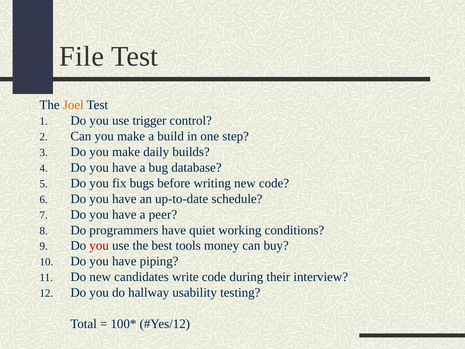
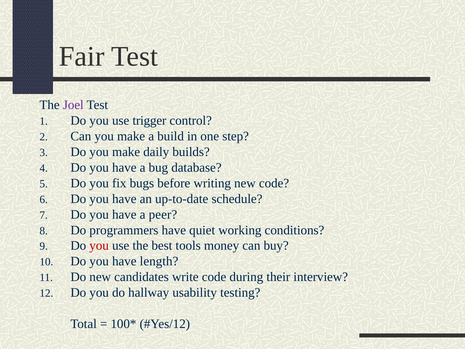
File: File -> Fair
Joel colour: orange -> purple
piping: piping -> length
